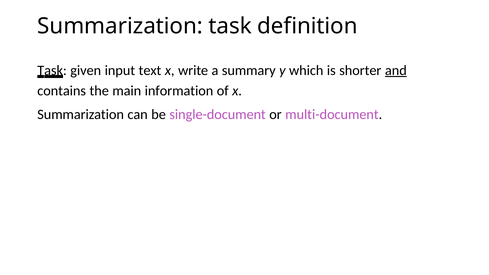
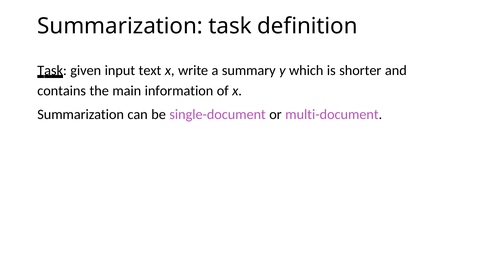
and underline: present -> none
